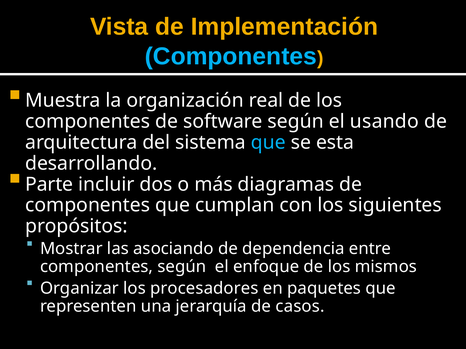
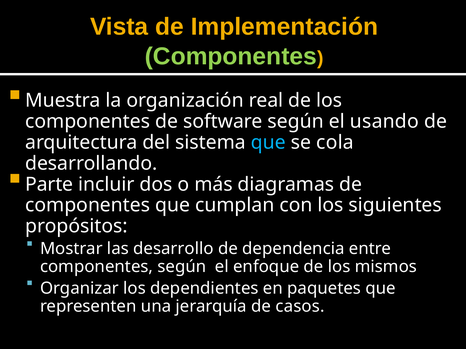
Componentes at (231, 56) colour: light blue -> light green
esta: esta -> cola
asociando: asociando -> desarrollo
procesadores: procesadores -> dependientes
